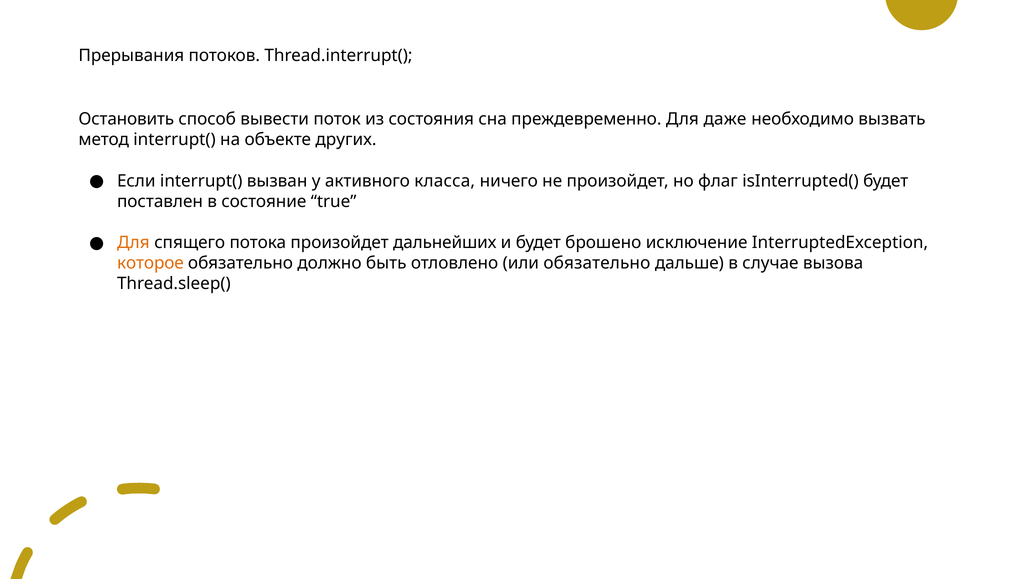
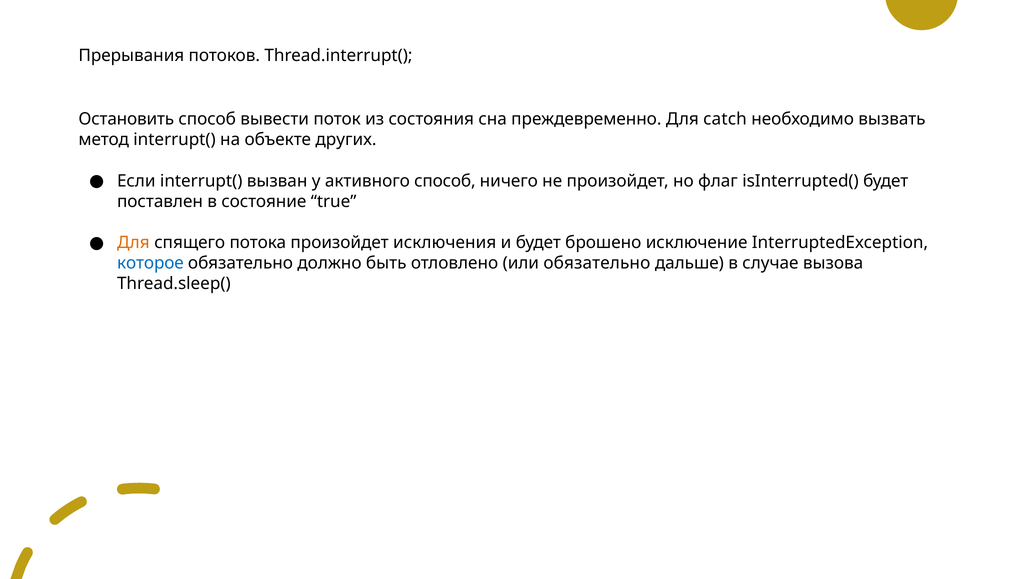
даже: даже -> catch
активного класса: класса -> способ
дальнейших: дальнейших -> исключения
которое colour: orange -> blue
